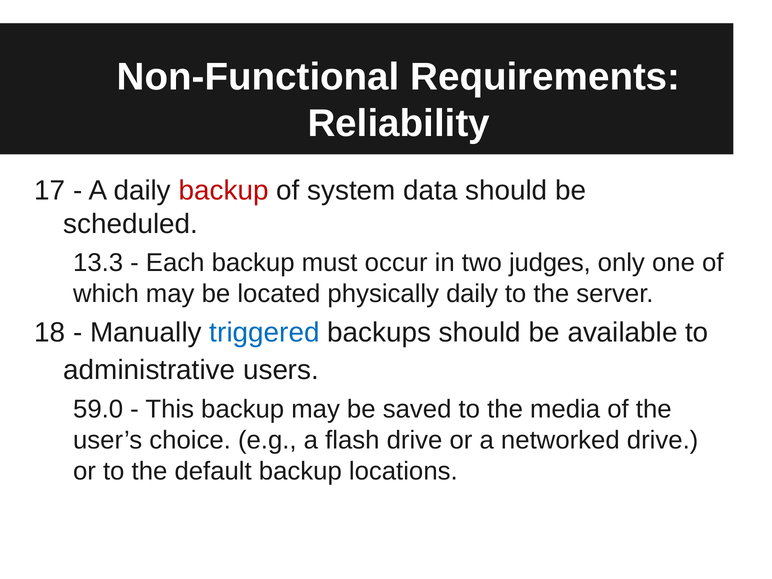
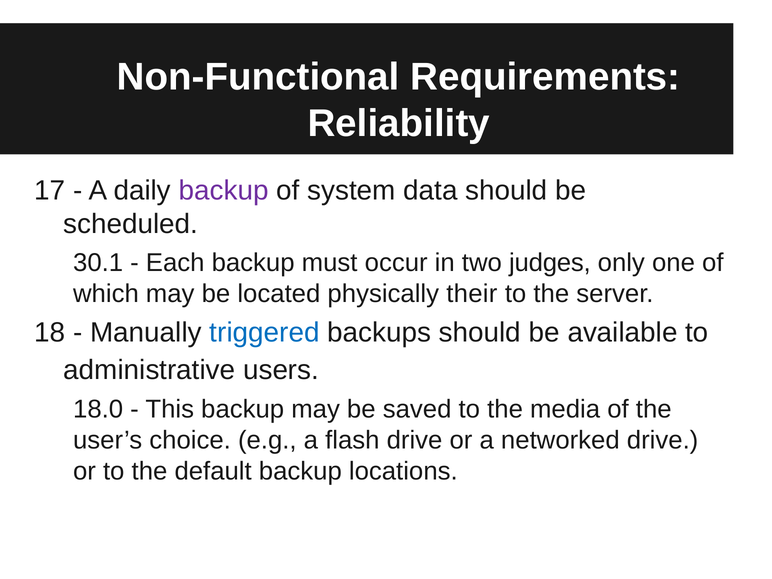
backup at (224, 191) colour: red -> purple
13.3: 13.3 -> 30.1
physically daily: daily -> their
59.0: 59.0 -> 18.0
